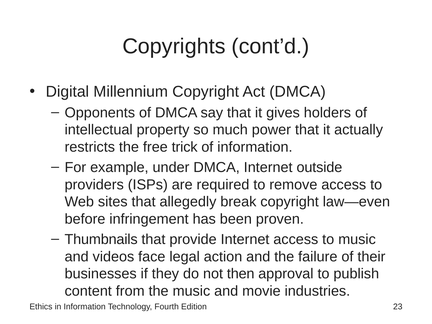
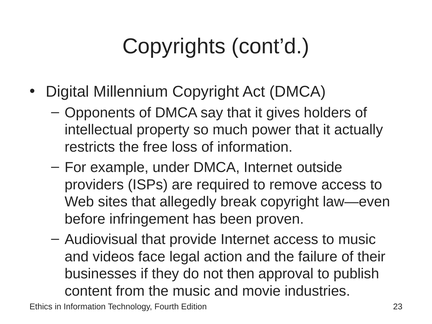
trick: trick -> loss
Thumbnails: Thumbnails -> Audiovisual
